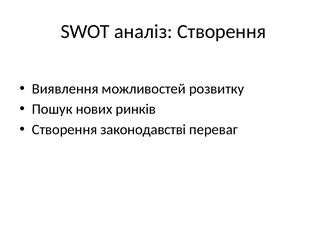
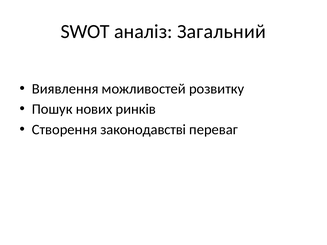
аналіз Створення: Створення -> Загальний
